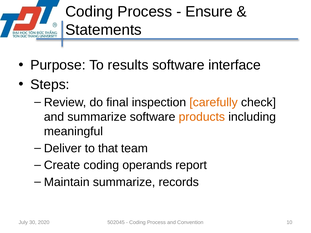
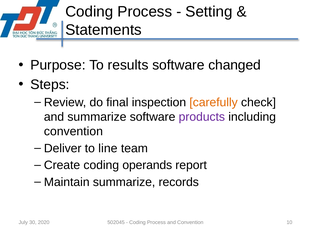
Ensure: Ensure -> Setting
interface: interface -> changed
products colour: orange -> purple
meaningful at (73, 132): meaningful -> convention
that: that -> line
